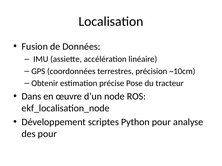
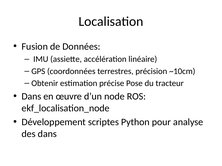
des pour: pour -> dans
